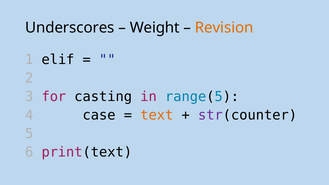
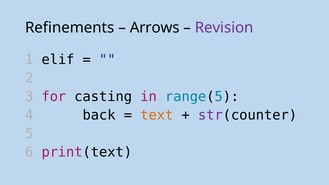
Underscores: Underscores -> Refinements
Weight: Weight -> Arrows
Revision colour: orange -> purple
case: case -> back
